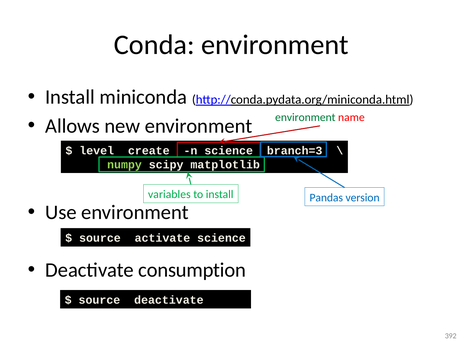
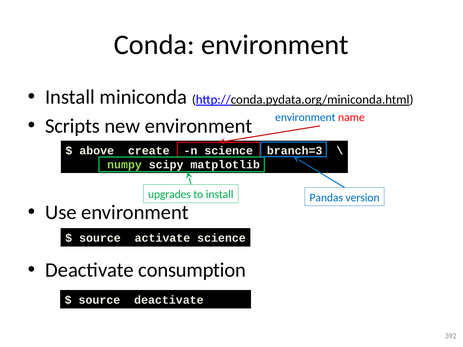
environment at (305, 118) colour: green -> blue
Allows: Allows -> Scripts
level: level -> above
variables: variables -> upgrades
